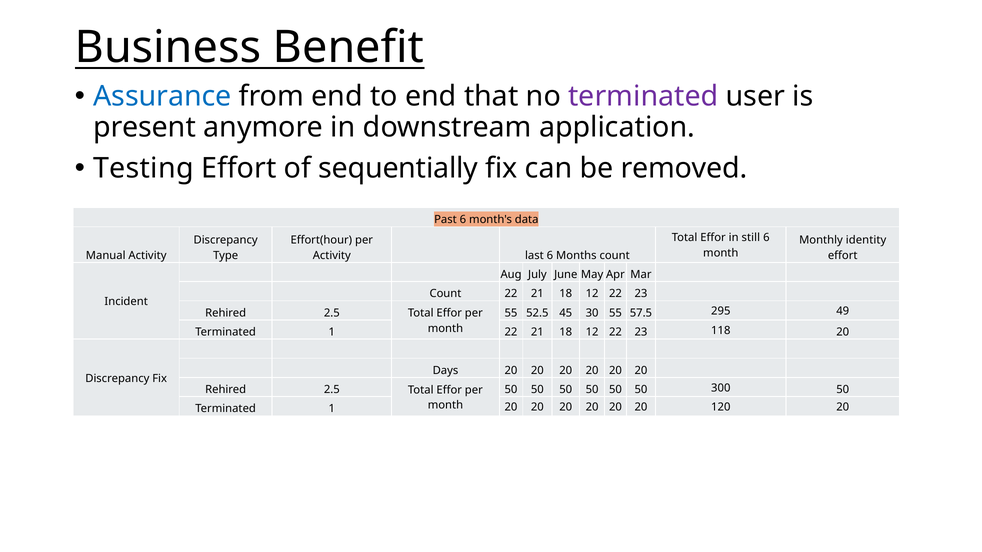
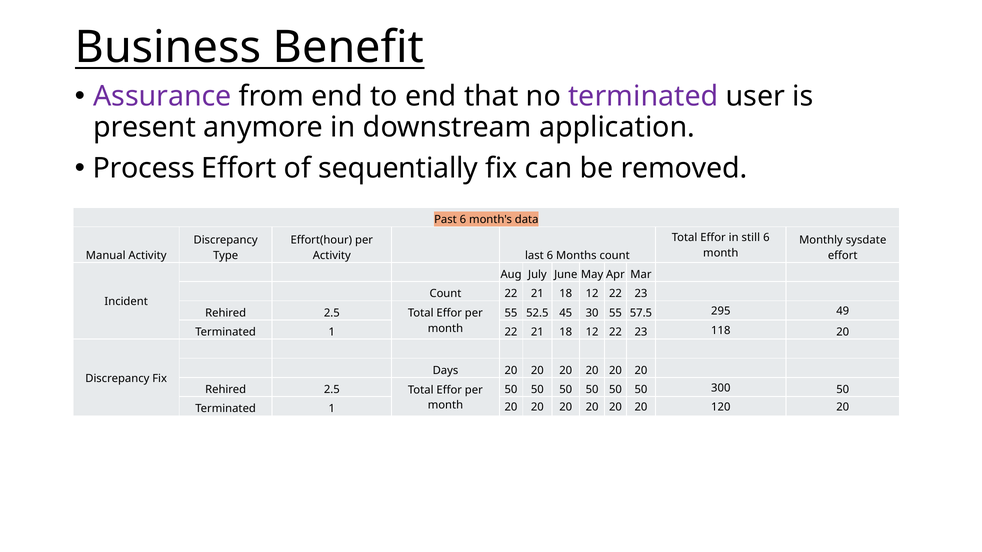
Assurance colour: blue -> purple
Testing: Testing -> Process
identity: identity -> sysdate
